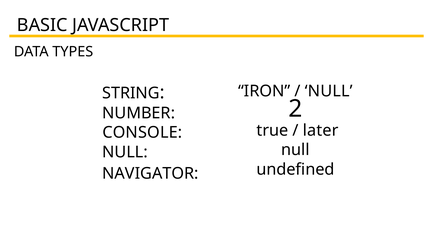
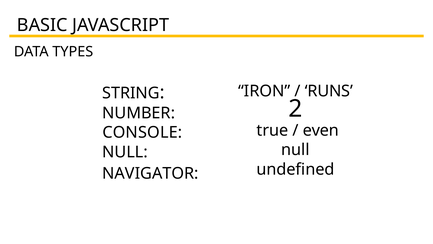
NULL at (329, 91): NULL -> RUNS
later: later -> even
